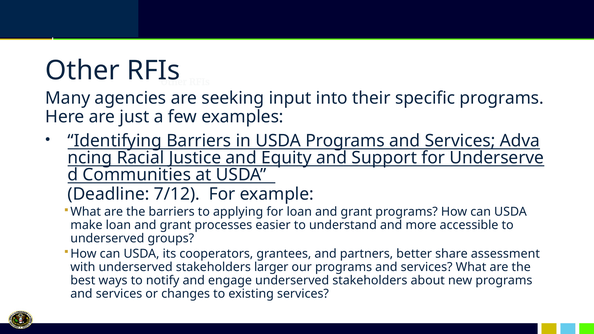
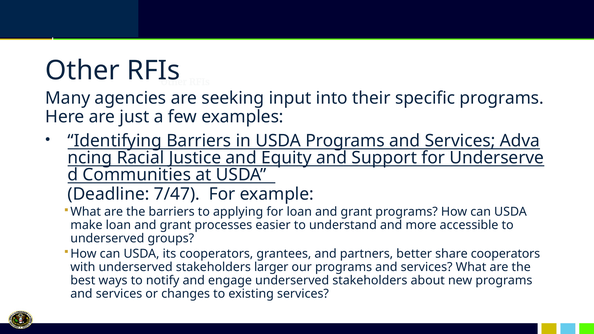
7/12: 7/12 -> 7/47
share assessment: assessment -> cooperators
